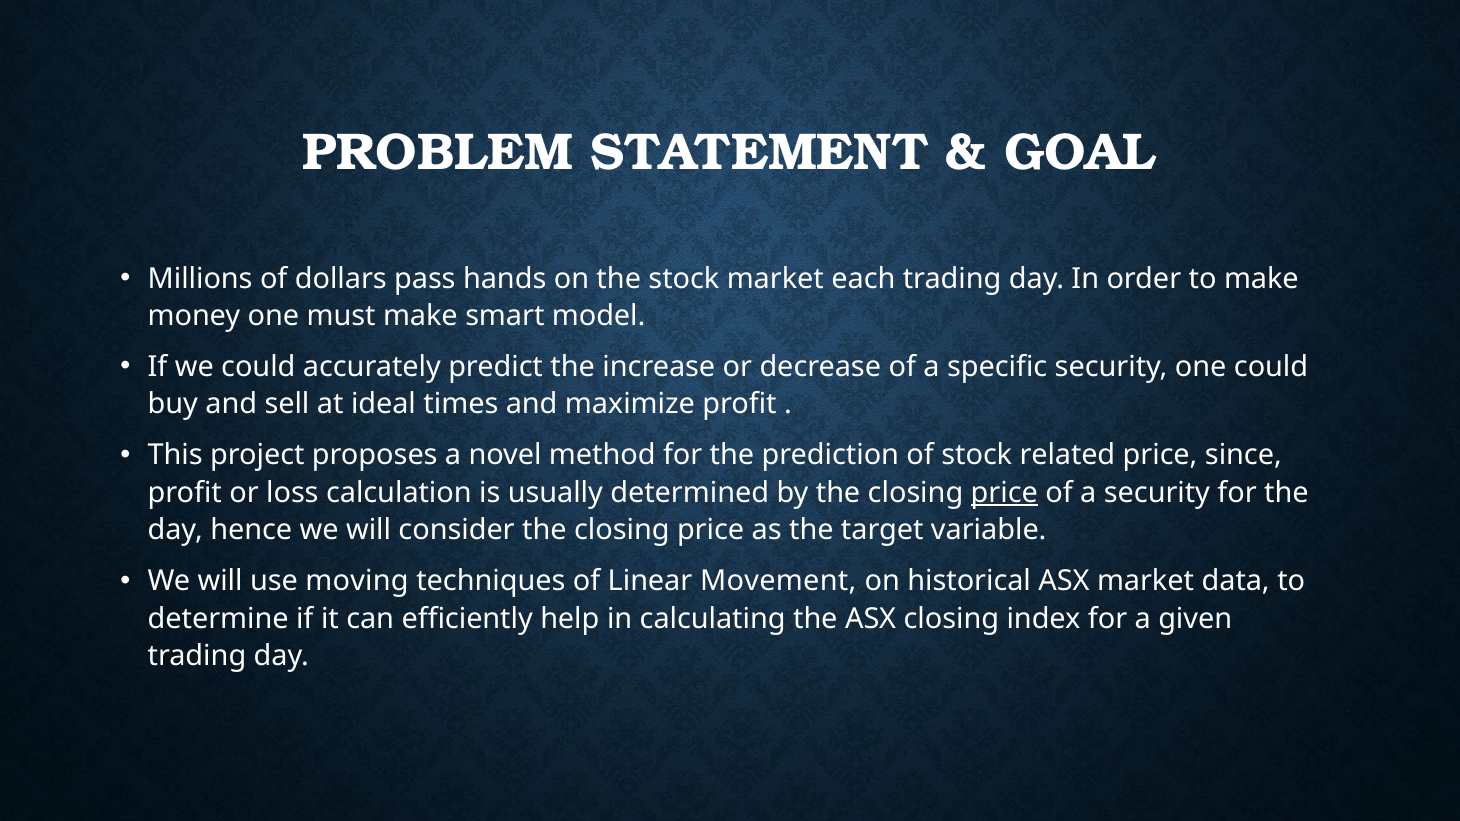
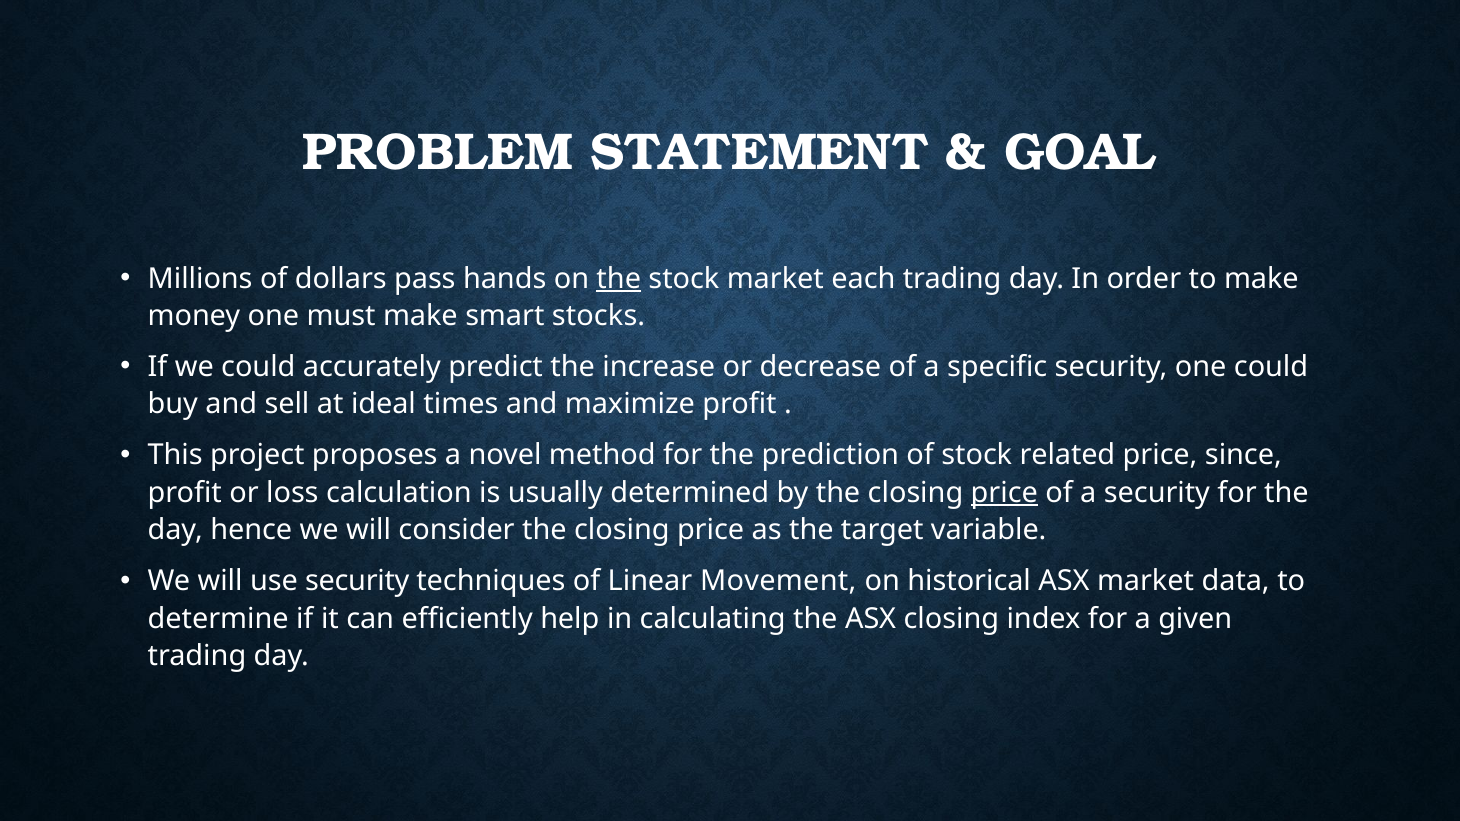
the at (619, 279) underline: none -> present
model: model -> stocks
use moving: moving -> security
